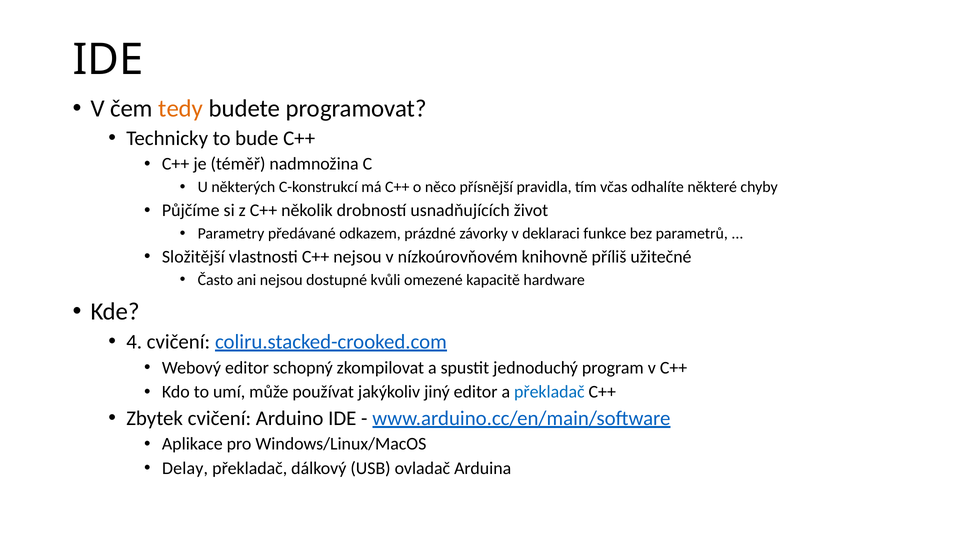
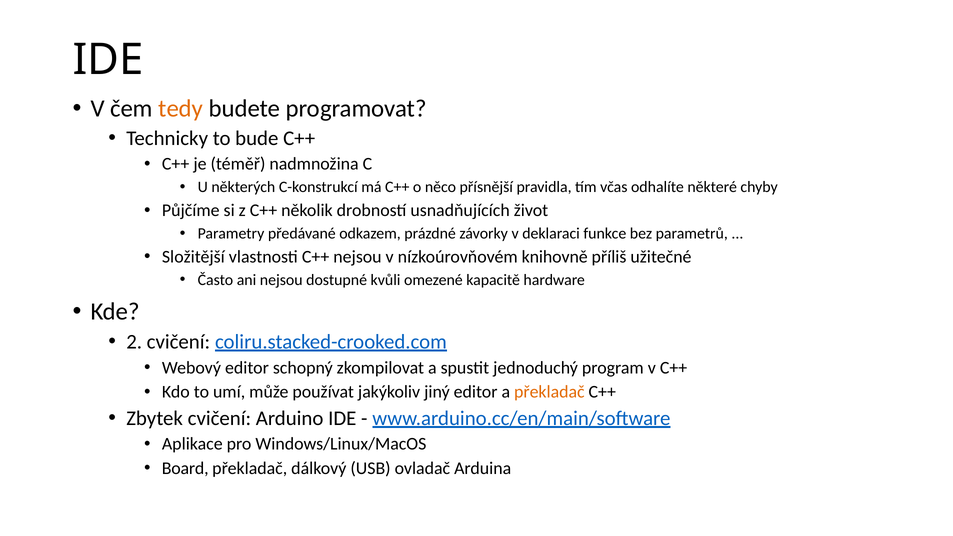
4: 4 -> 2
překladač at (549, 392) colour: blue -> orange
Delay: Delay -> Board
